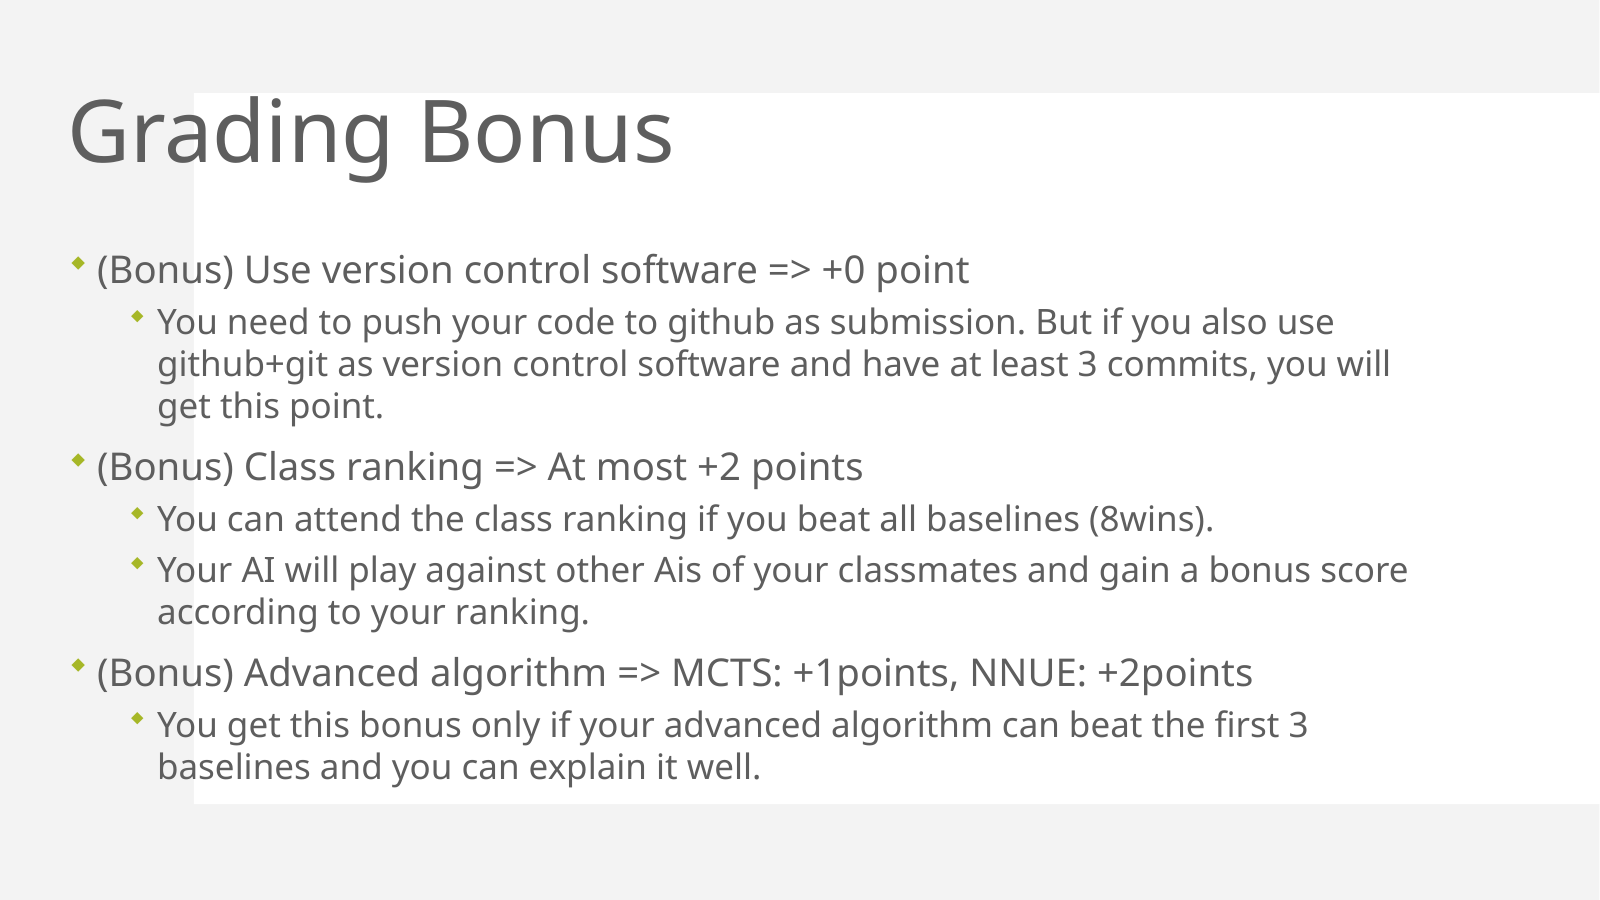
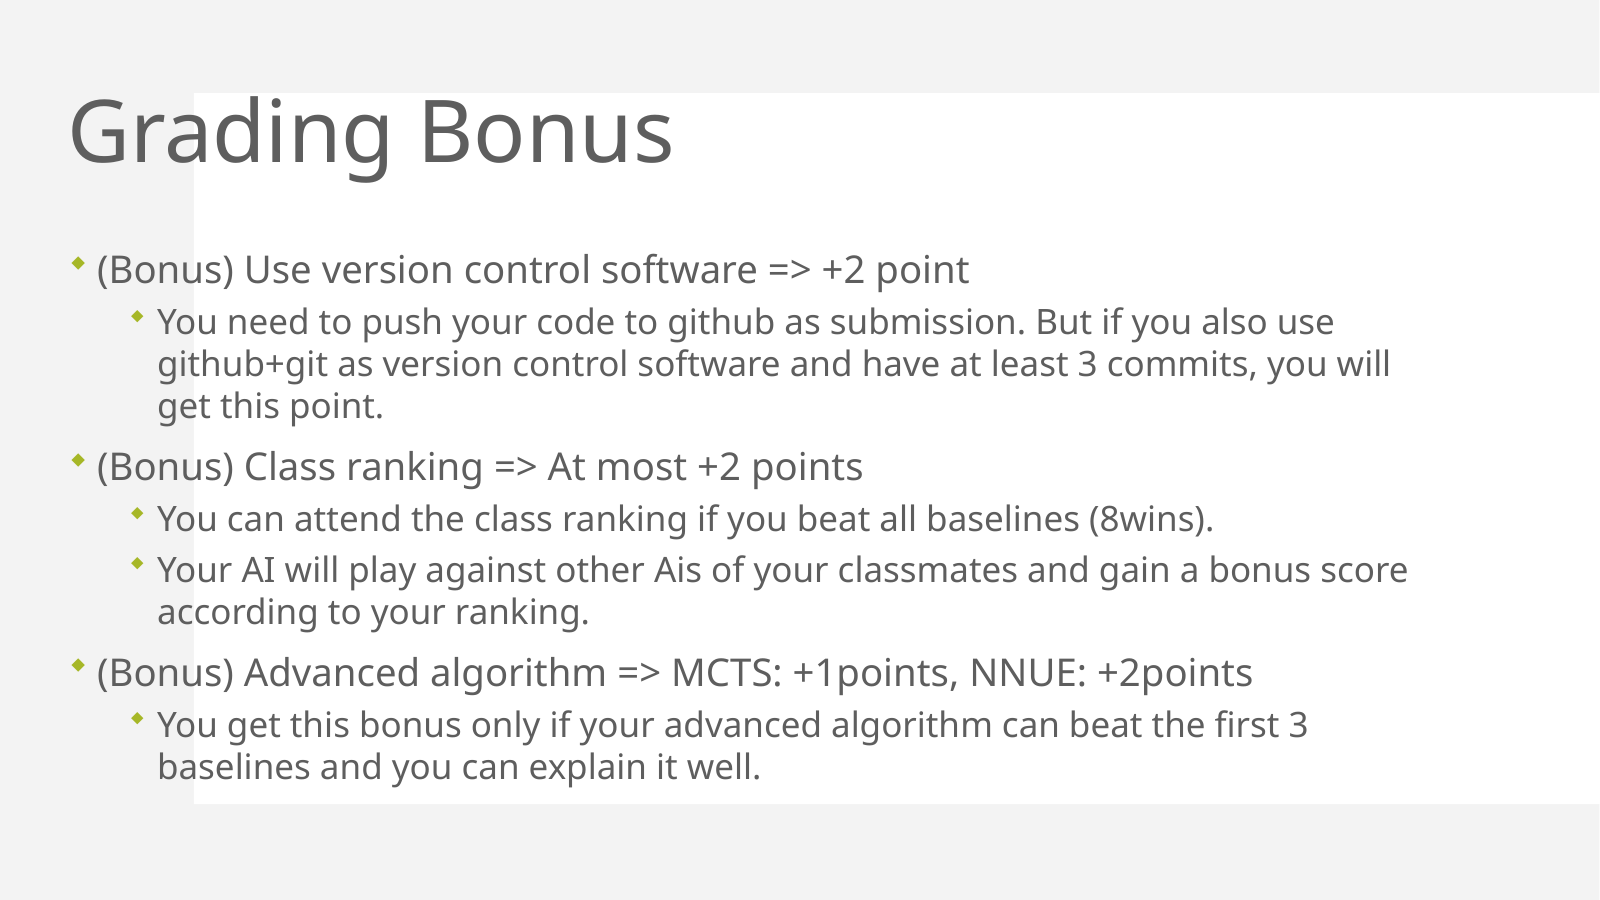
+0 at (844, 271): +0 -> +2
